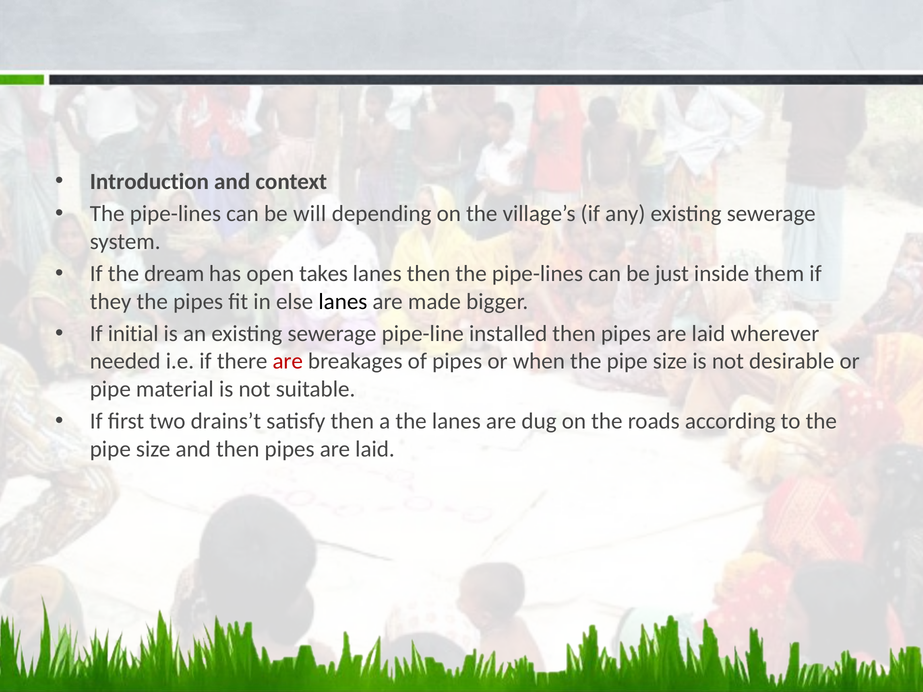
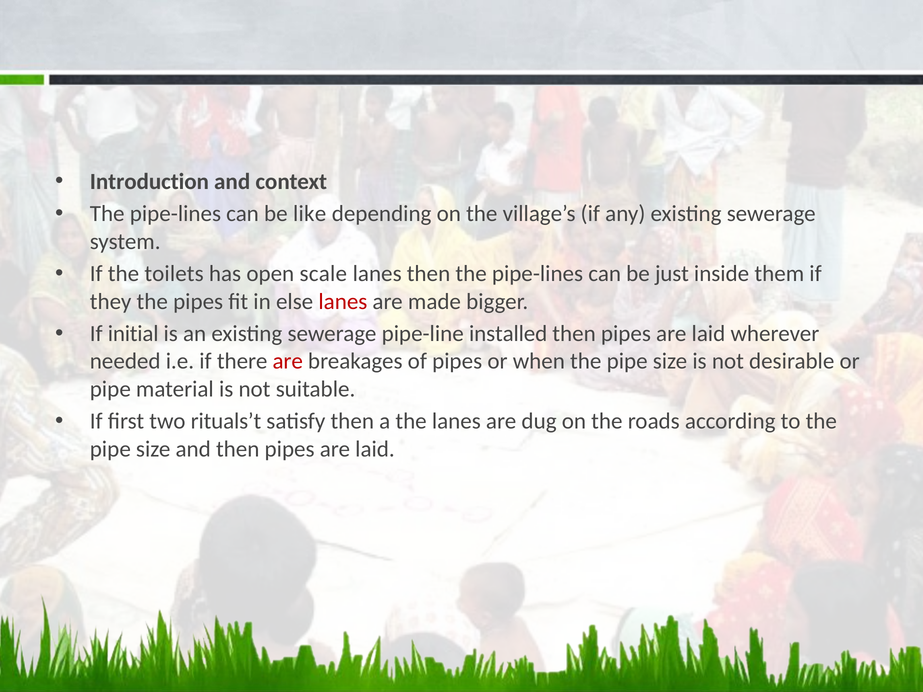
will: will -> like
dream: dream -> toilets
takes: takes -> scale
lanes at (343, 302) colour: black -> red
drains’t: drains’t -> rituals’t
